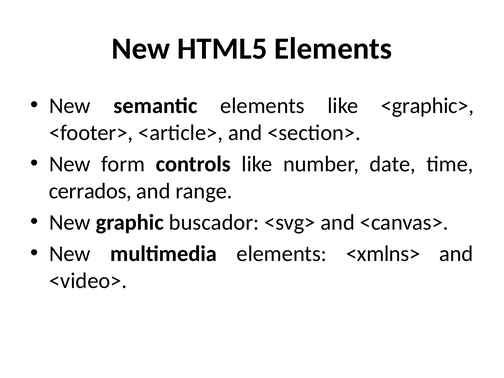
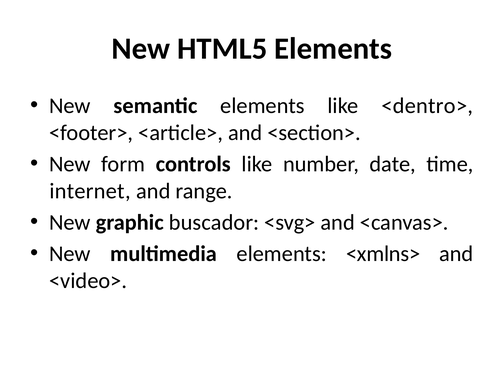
<graphic>: <graphic> -> <dentro>
cerrados: cerrados -> internet
